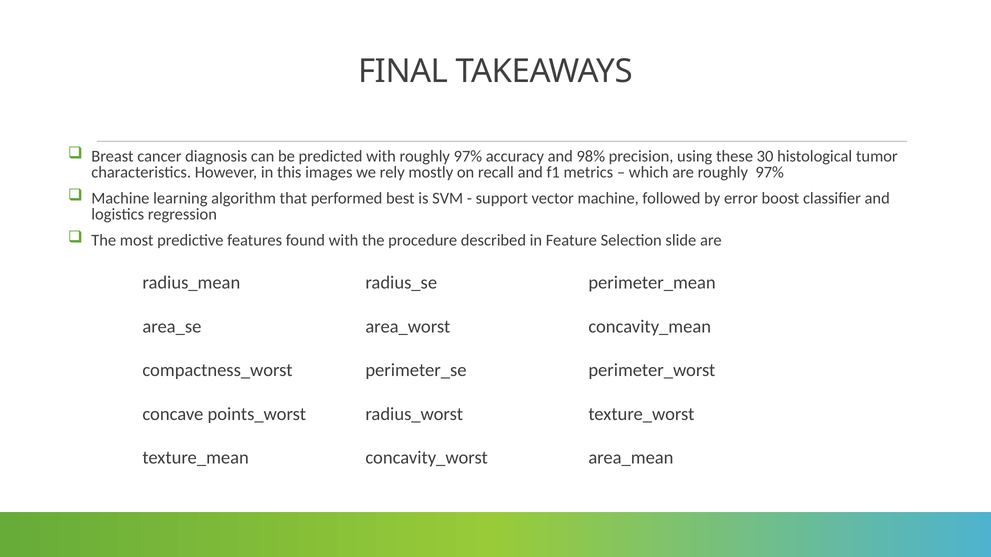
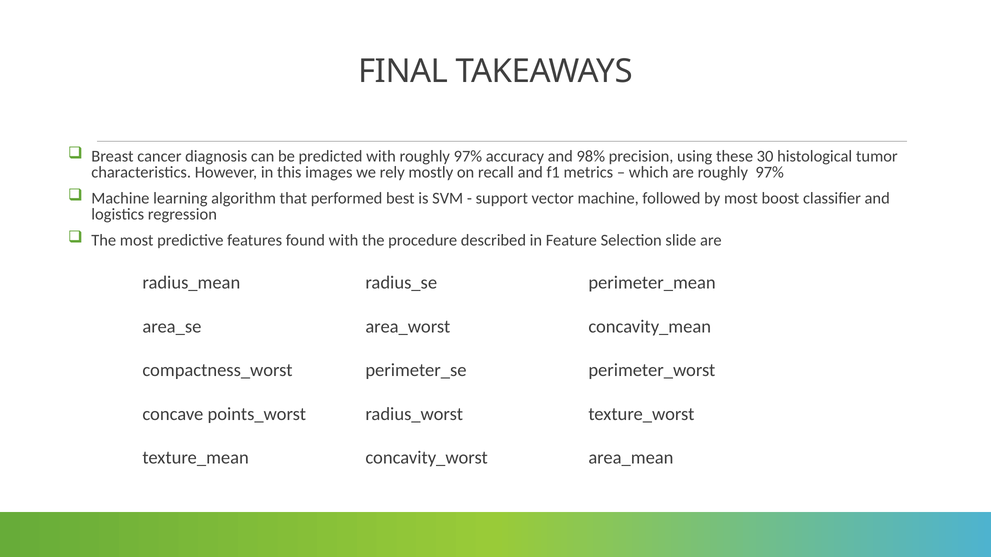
by error: error -> most
